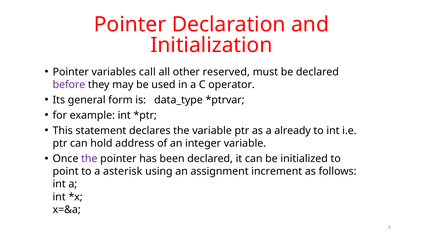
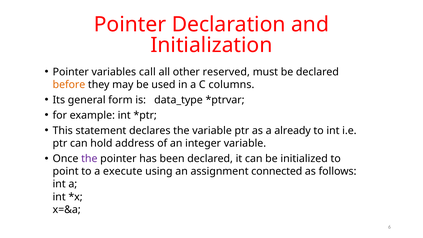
before colour: purple -> orange
operator: operator -> columns
asterisk: asterisk -> execute
increment: increment -> connected
